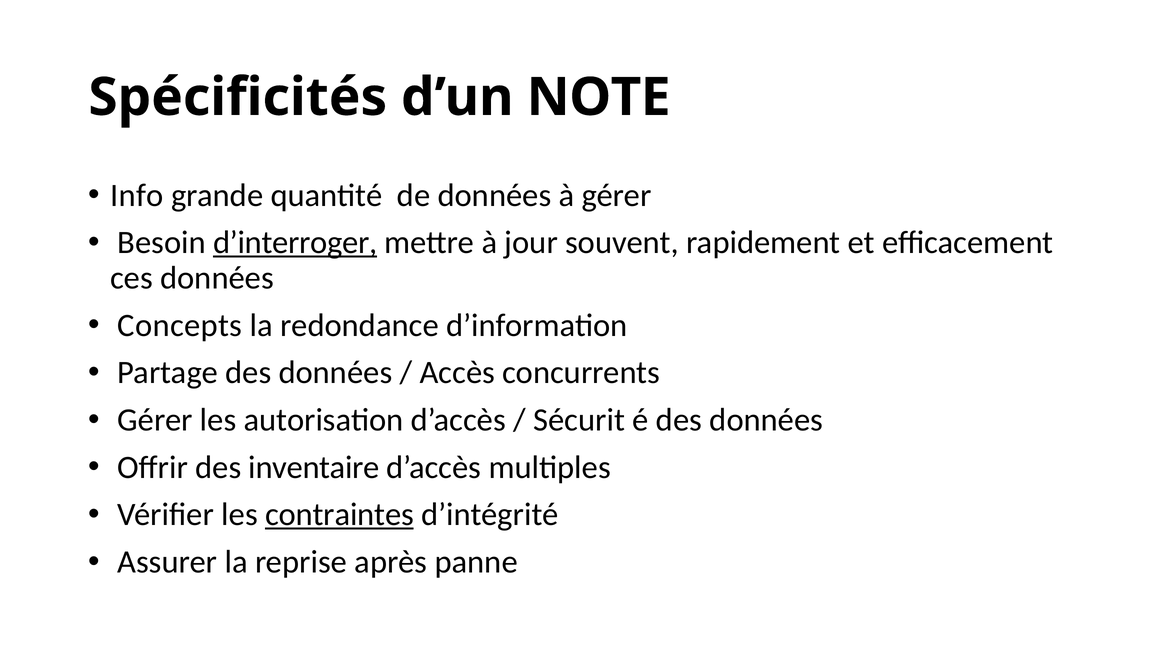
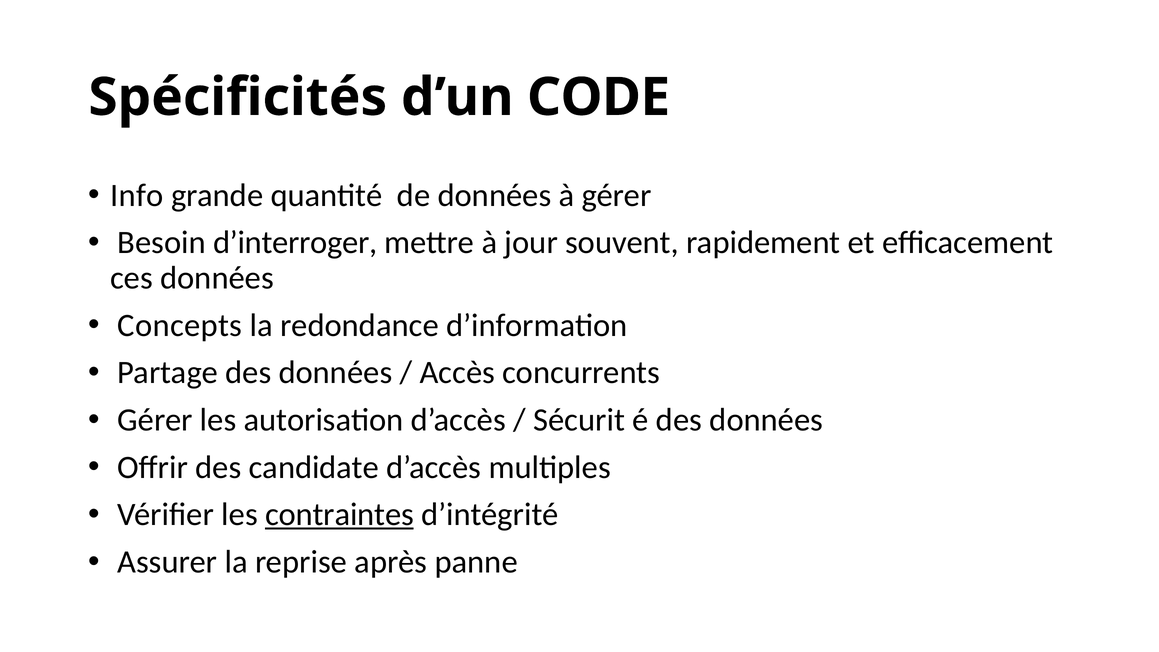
NOTE: NOTE -> CODE
d’interroger underline: present -> none
inventaire: inventaire -> candidate
